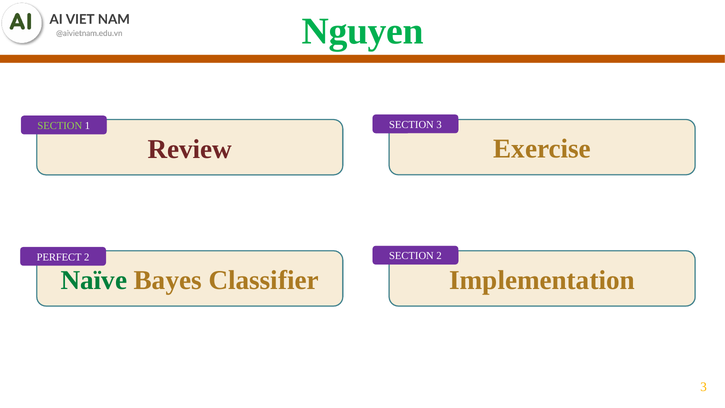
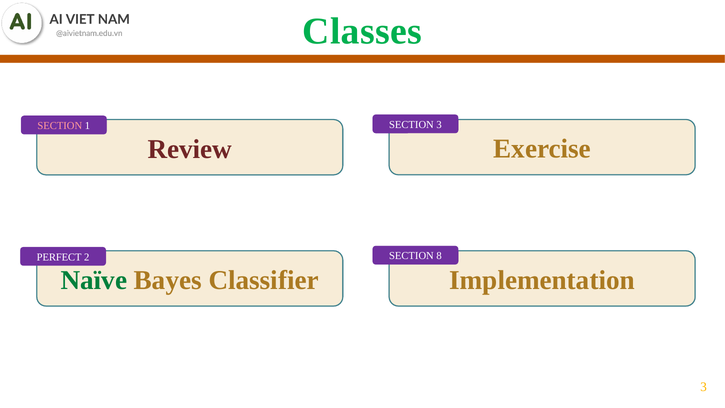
Nguyen: Nguyen -> Classes
SECTION at (60, 126) colour: light green -> pink
SECTION 2: 2 -> 8
